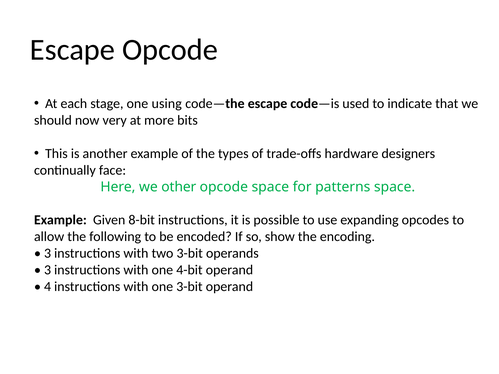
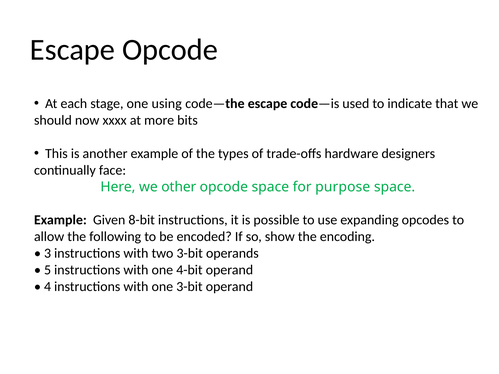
very: very -> xxxx
patterns: patterns -> purpose
3 at (48, 270): 3 -> 5
